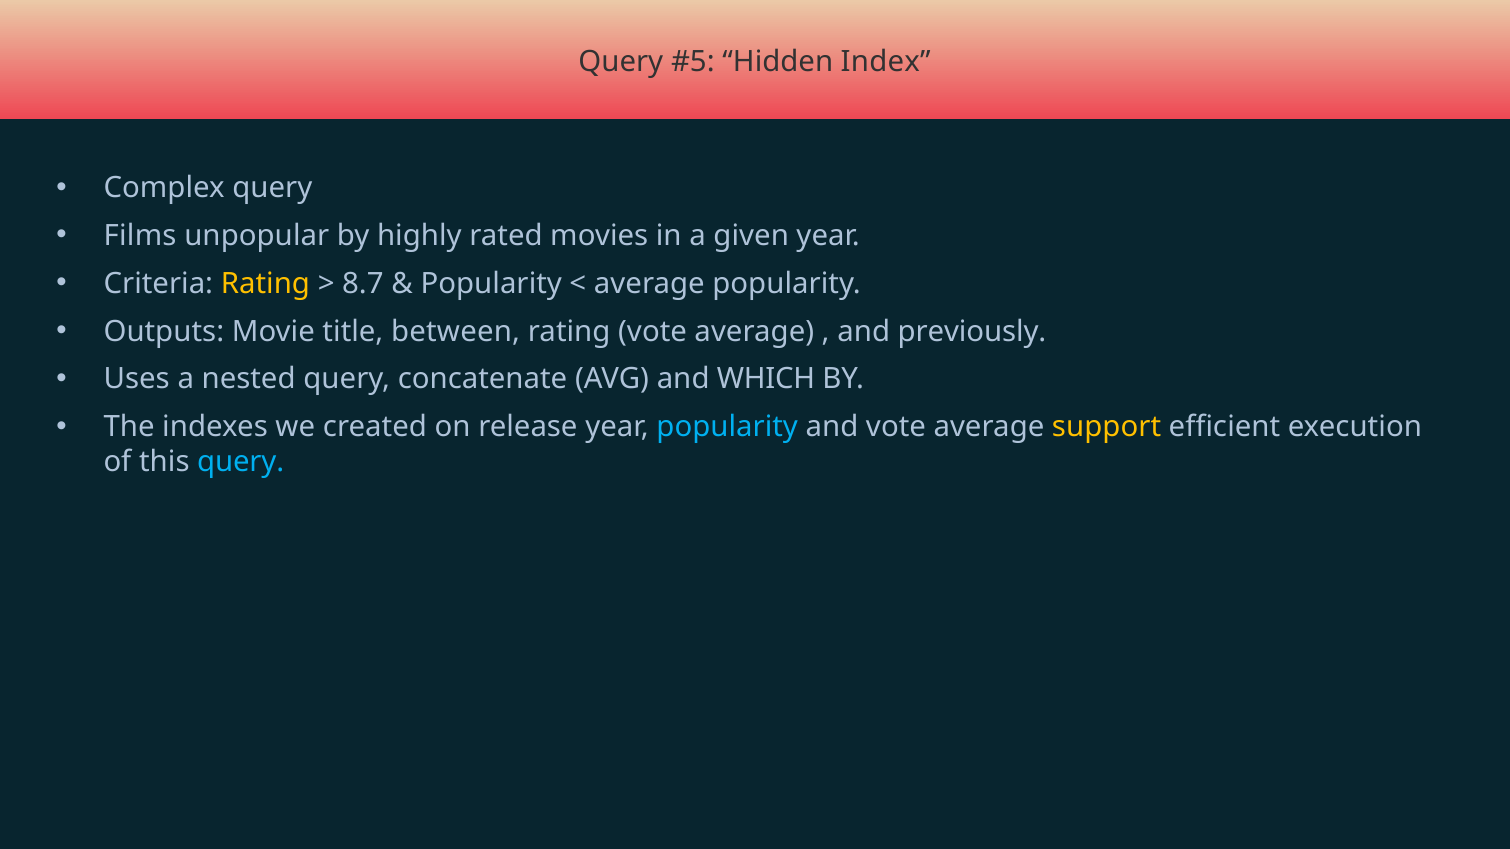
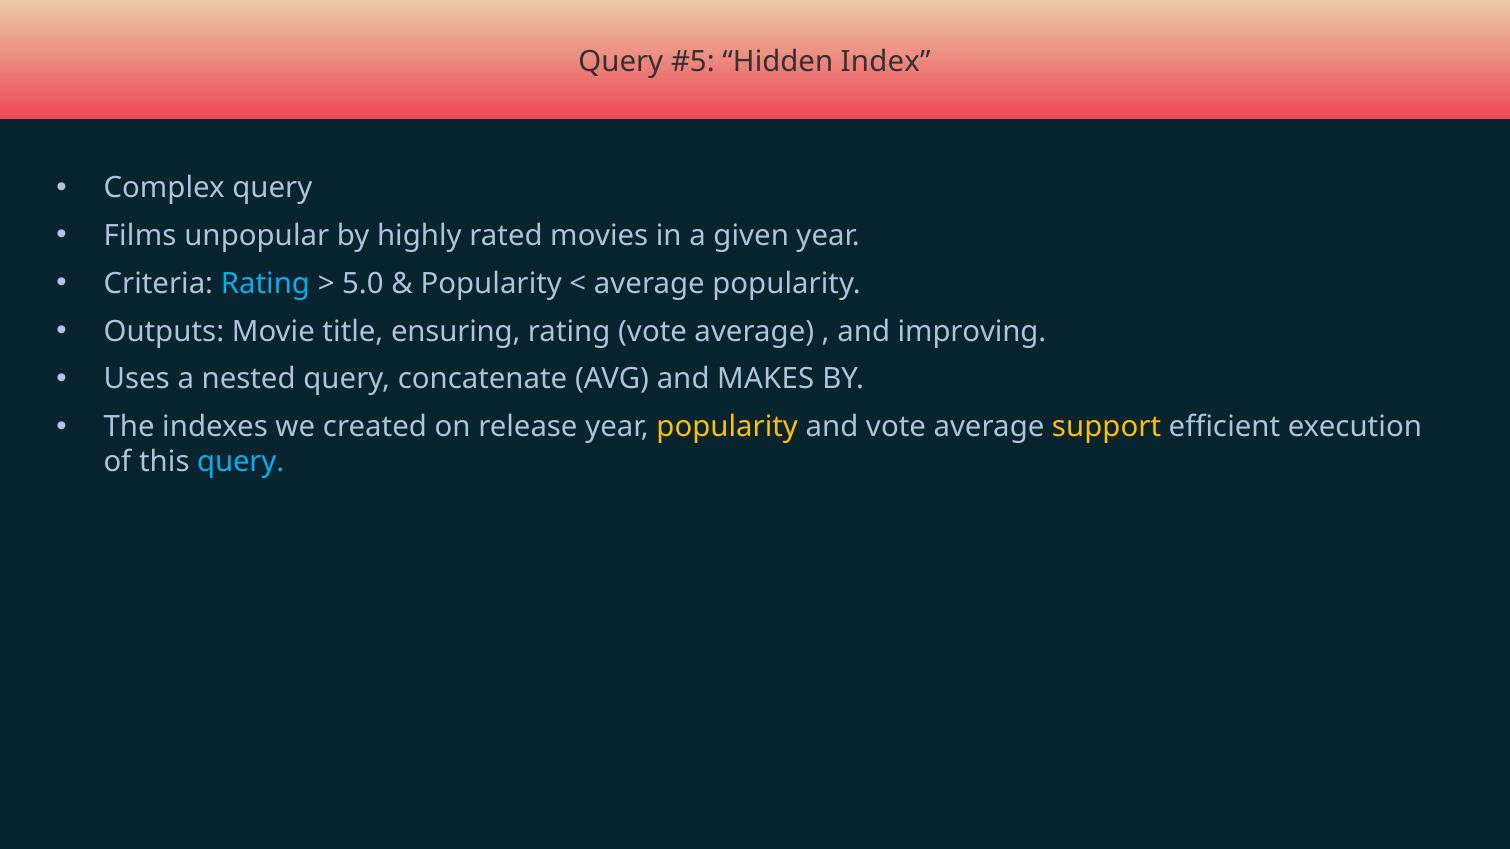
Rating at (265, 284) colour: yellow -> light blue
8.7: 8.7 -> 5.0
between: between -> ensuring
previously: previously -> improving
WHICH: WHICH -> MAKES
popularity at (727, 427) colour: light blue -> yellow
